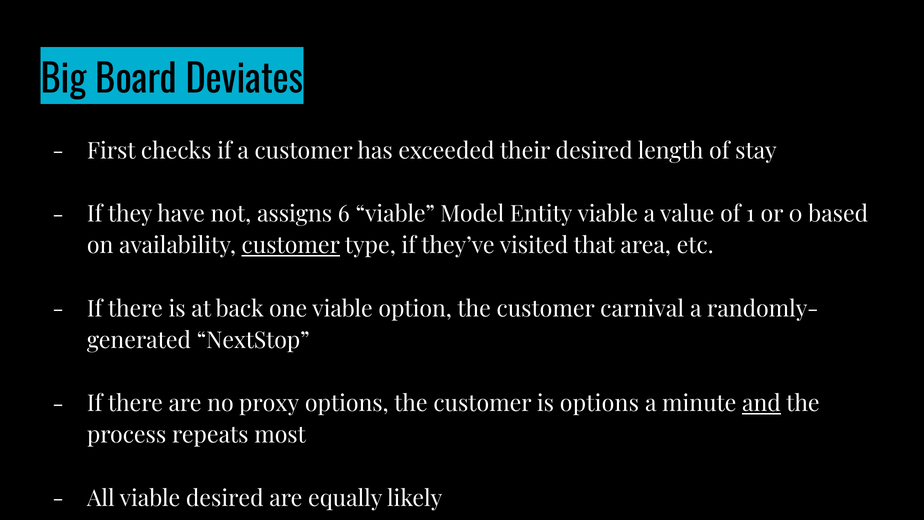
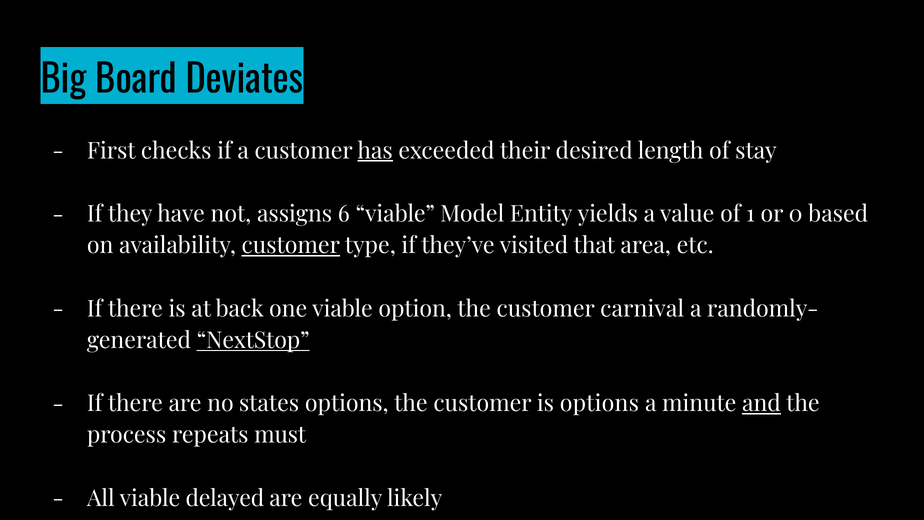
has underline: none -> present
Entity viable: viable -> yields
NextStop underline: none -> present
proxy: proxy -> states
most: most -> must
viable desired: desired -> delayed
